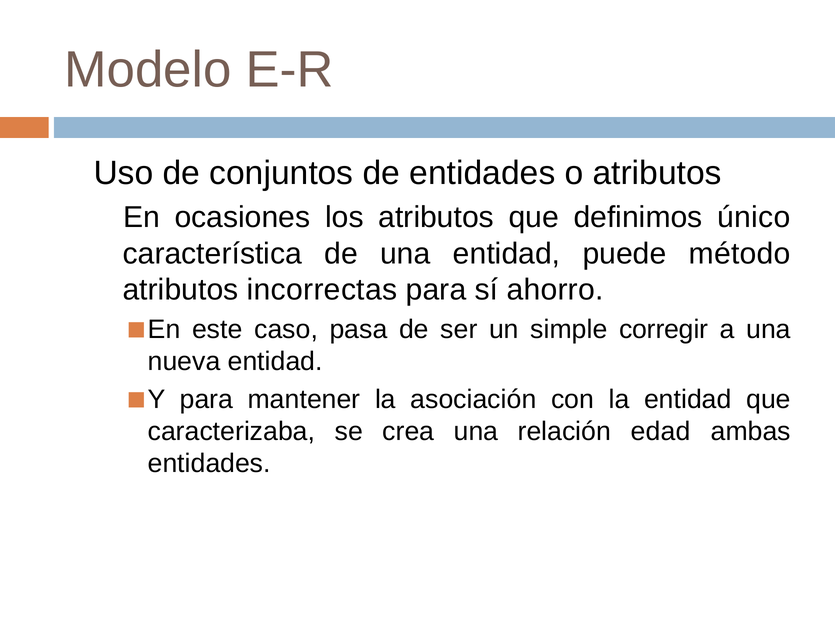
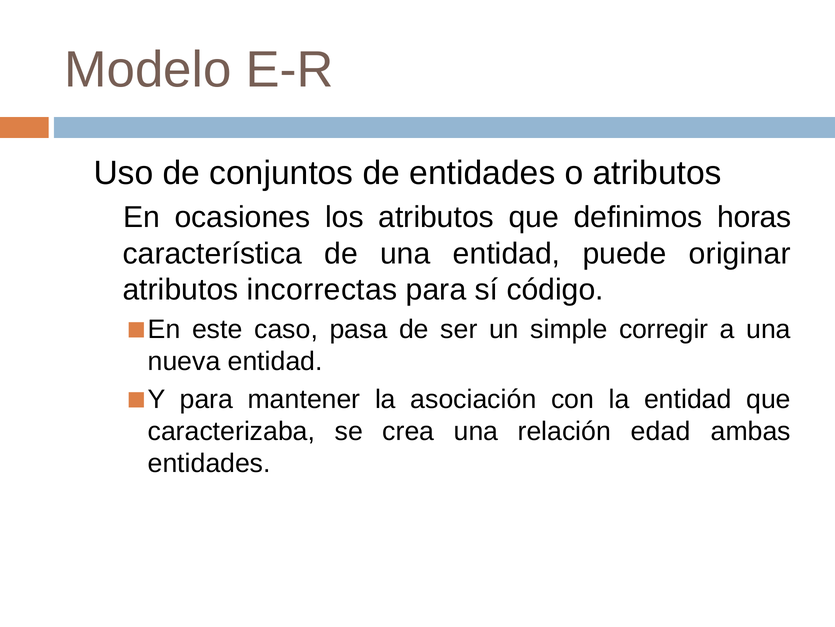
único: único -> horas
método: método -> originar
ahorro: ahorro -> código
